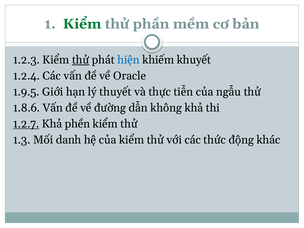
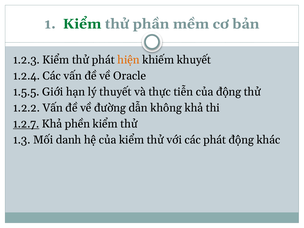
thử at (81, 60) underline: present -> none
hiện colour: blue -> orange
1.9.5: 1.9.5 -> 1.5.5
của ngẫu: ngẫu -> động
1.8.6: 1.8.6 -> 1.2.2
các thức: thức -> phát
